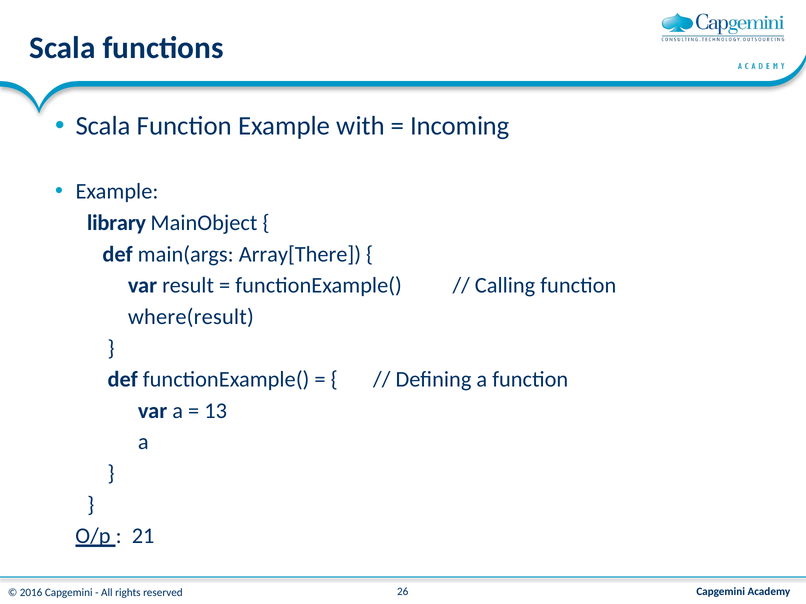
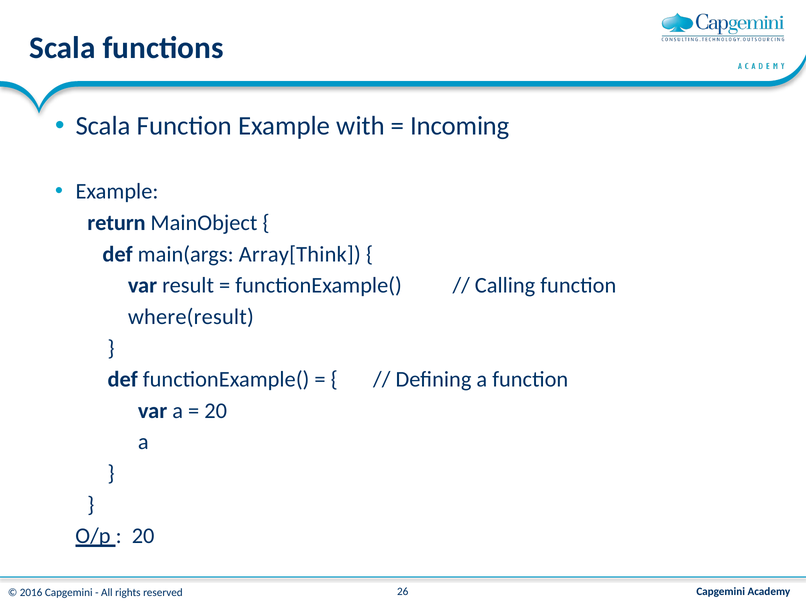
library: library -> return
Array[There: Array[There -> Array[Think
13 at (216, 411): 13 -> 20
21 at (143, 537): 21 -> 20
